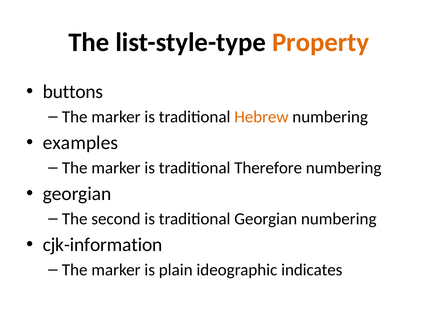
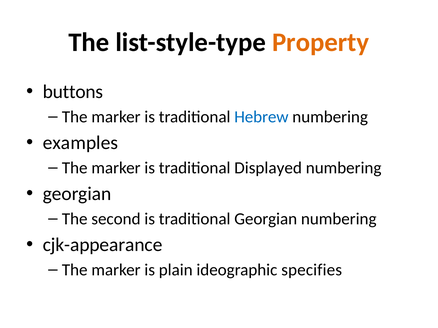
Hebrew colour: orange -> blue
Therefore: Therefore -> Displayed
cjk-information: cjk-information -> cjk-appearance
indicates: indicates -> specifies
